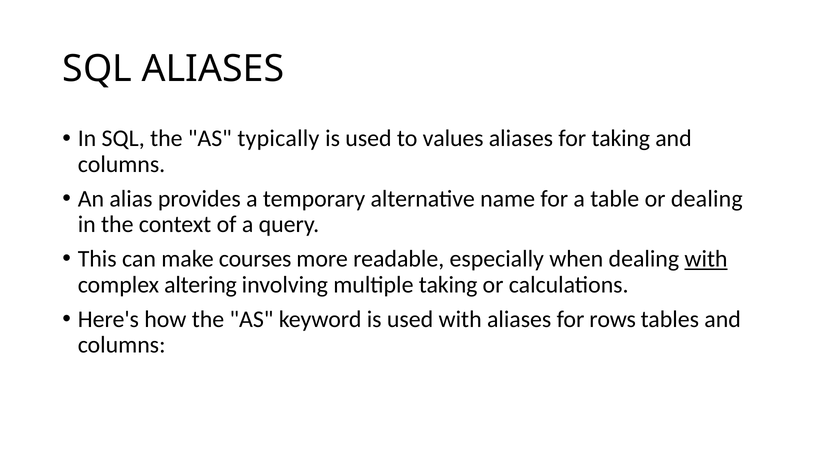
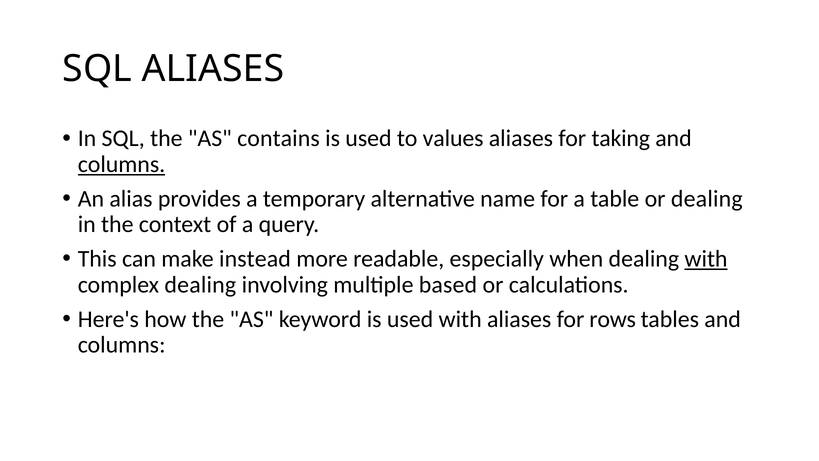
typically: typically -> contains
columns at (122, 164) underline: none -> present
courses: courses -> instead
complex altering: altering -> dealing
multiple taking: taking -> based
